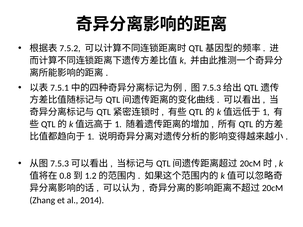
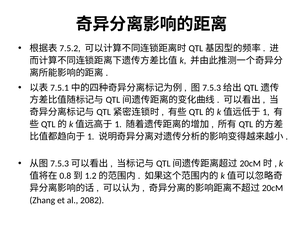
2014: 2014 -> 2082
